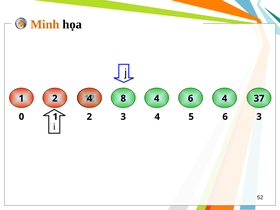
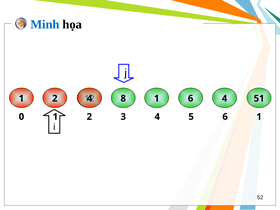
Minh colour: orange -> blue
8 4: 4 -> 1
37: 37 -> 51
6 3: 3 -> 1
